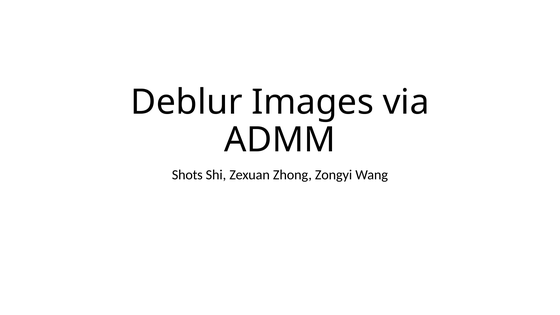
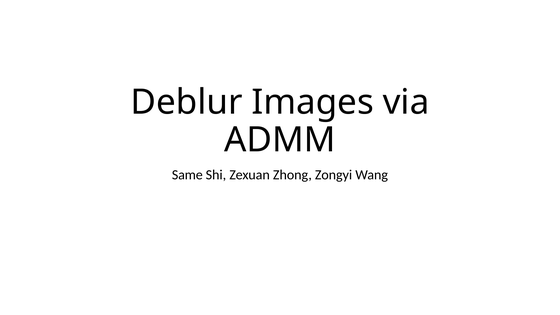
Shots: Shots -> Same
